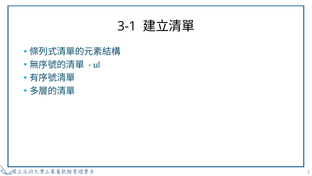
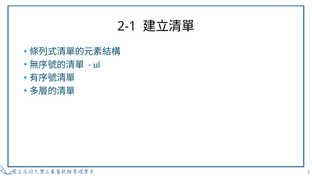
3-1: 3-1 -> 2-1
